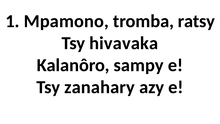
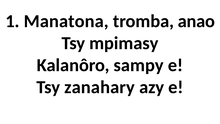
Mpamono: Mpamono -> Manatona
ratsy: ratsy -> anao
hivavaka: hivavaka -> mpimasy
